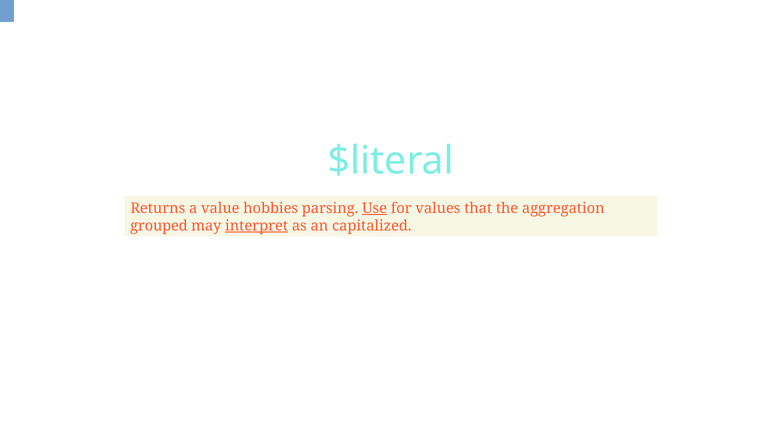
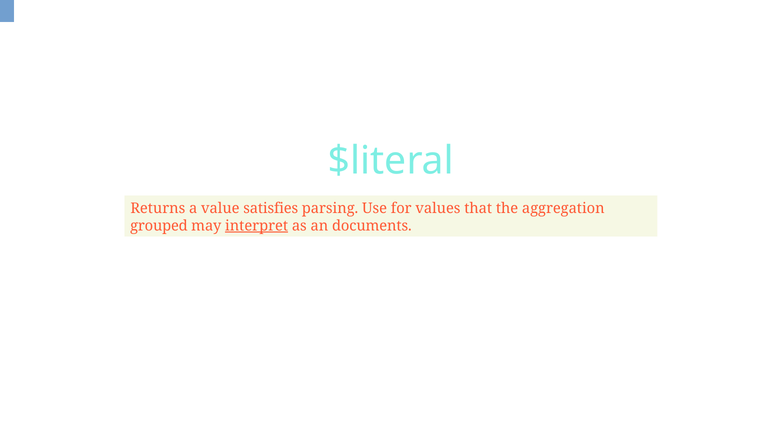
hobbies: hobbies -> satisfies
Use underline: present -> none
capitalized: capitalized -> documents
